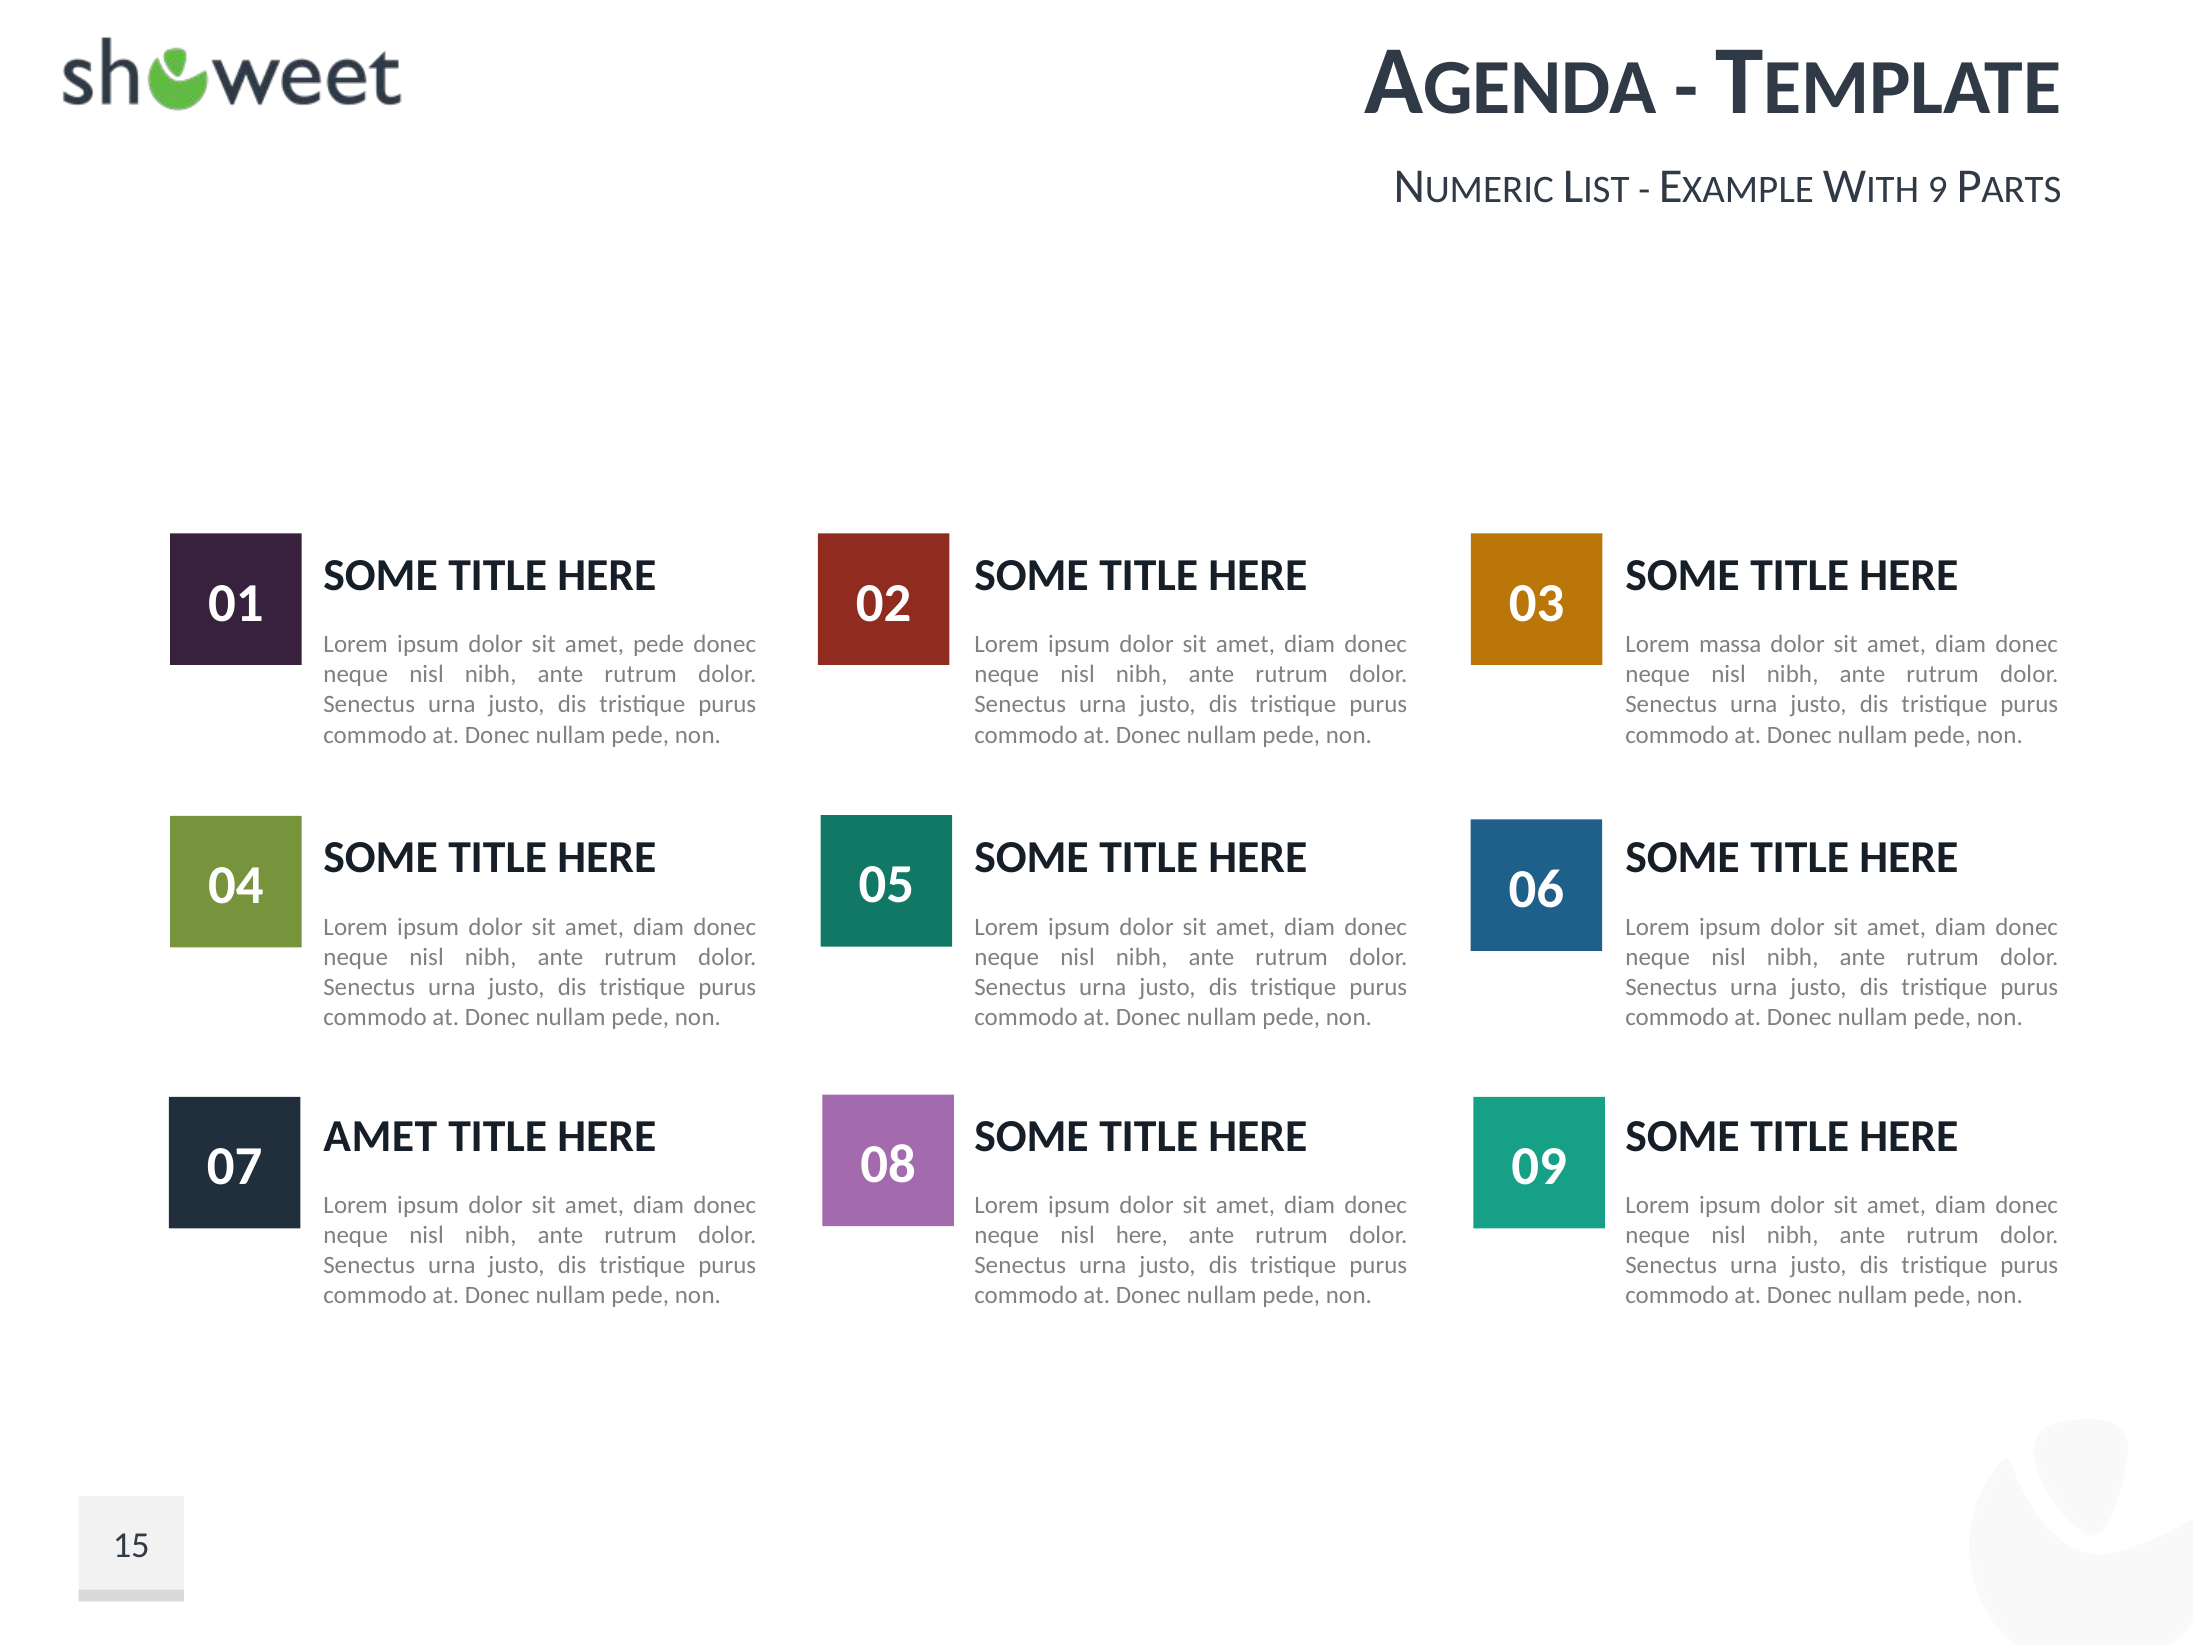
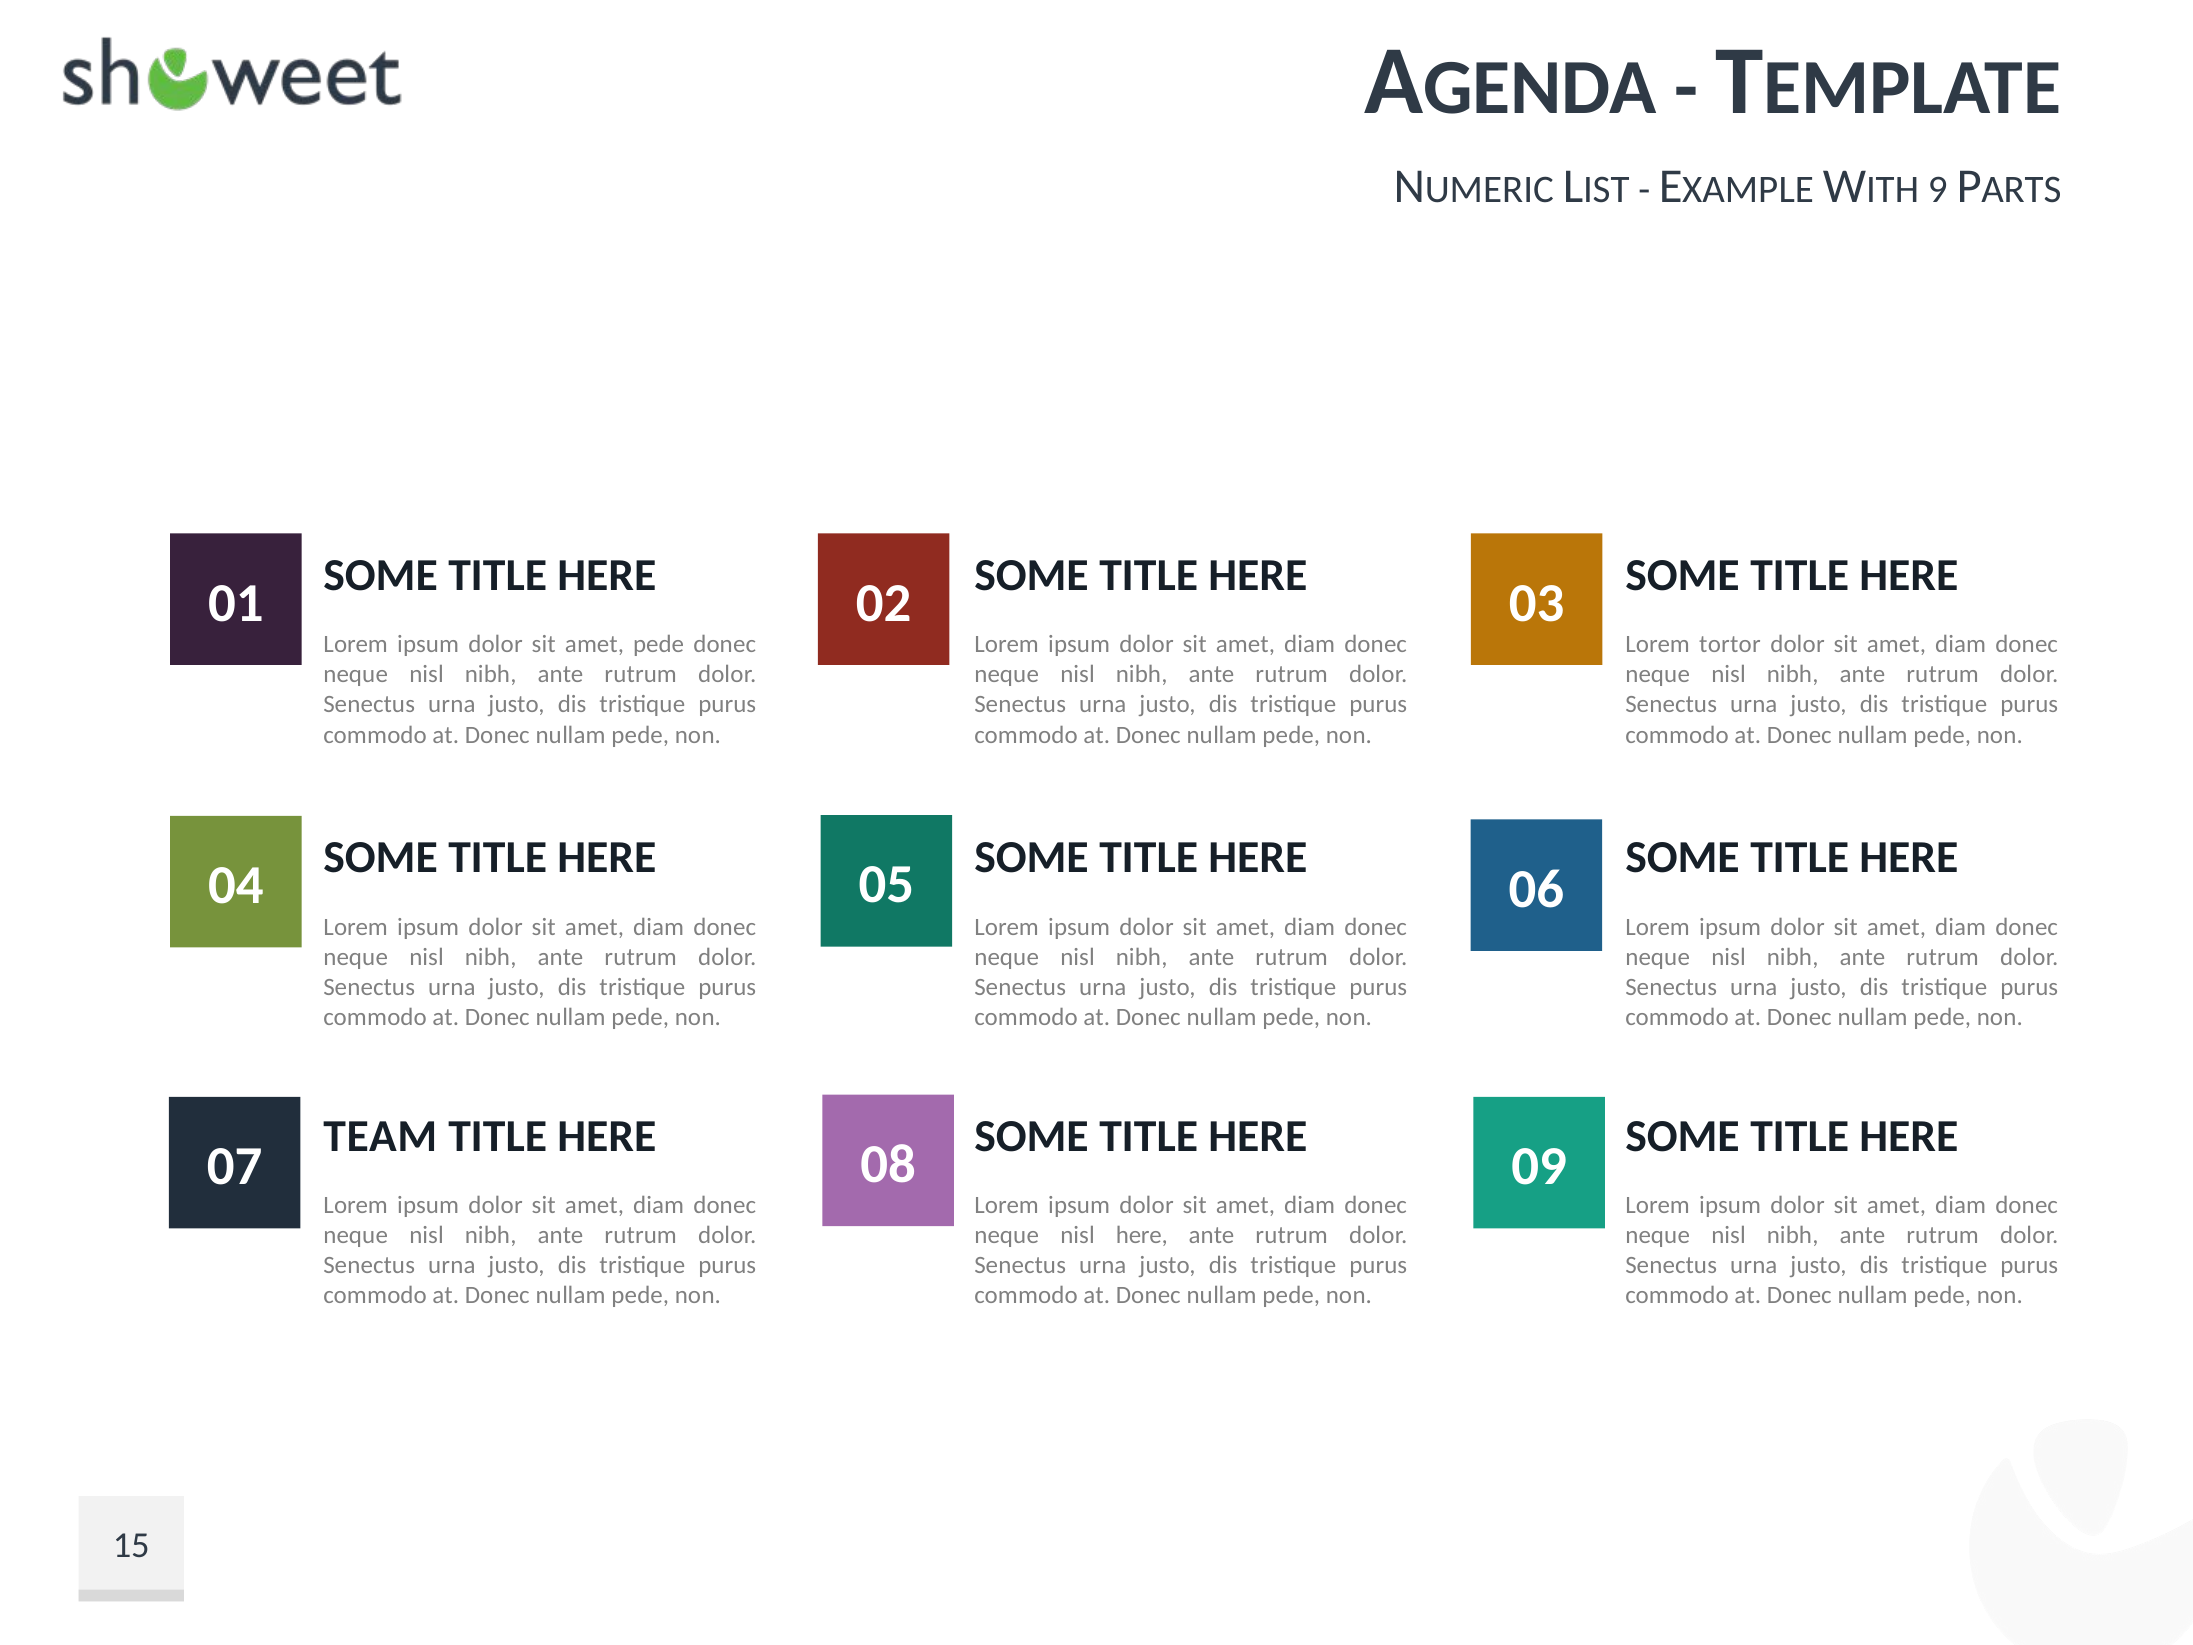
massa: massa -> tortor
AMET at (380, 1136): AMET -> TEAM
